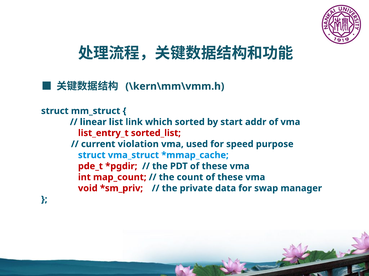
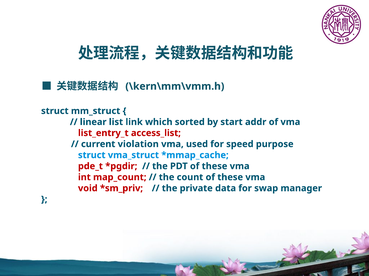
sorted_list: sorted_list -> access_list
